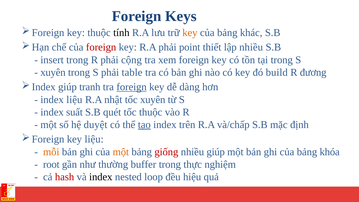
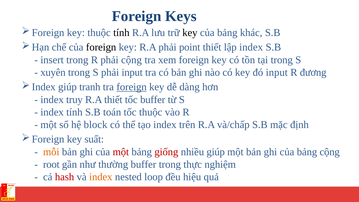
key at (190, 33) colour: orange -> black
foreign at (101, 47) colour: red -> black
lập nhiều: nhiều -> index
phải table: table -> input
đó build: build -> input
index liệu: liệu -> truy
R.A nhật: nhật -> thiết
tốc xuyên: xuyên -> buffer
index suất: suất -> tính
quét: quét -> toán
duyệt: duyệt -> block
tạo underline: present -> none
key liệu: liệu -> suất
một at (121, 152) colour: orange -> red
bảng khóa: khóa -> cộng
index at (101, 177) colour: black -> orange
